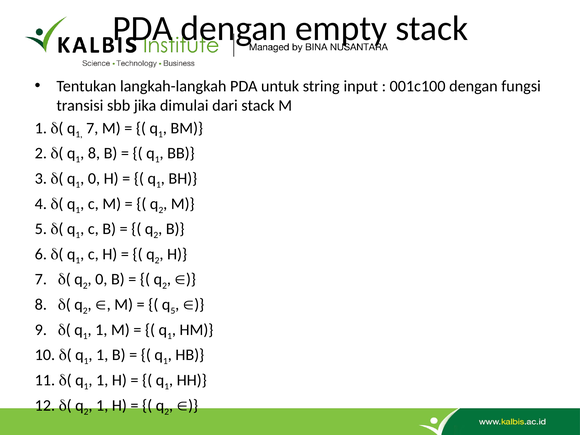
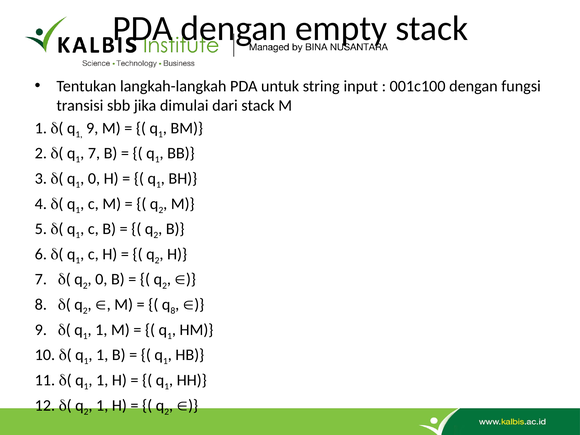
1 7: 7 -> 9
8 at (94, 153): 8 -> 7
5 at (173, 311): 5 -> 8
